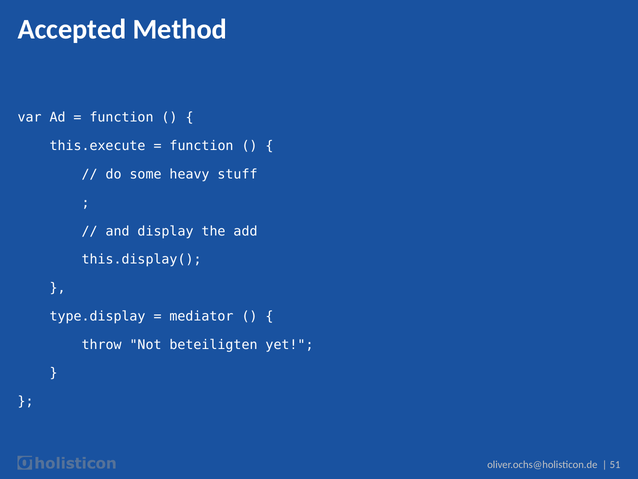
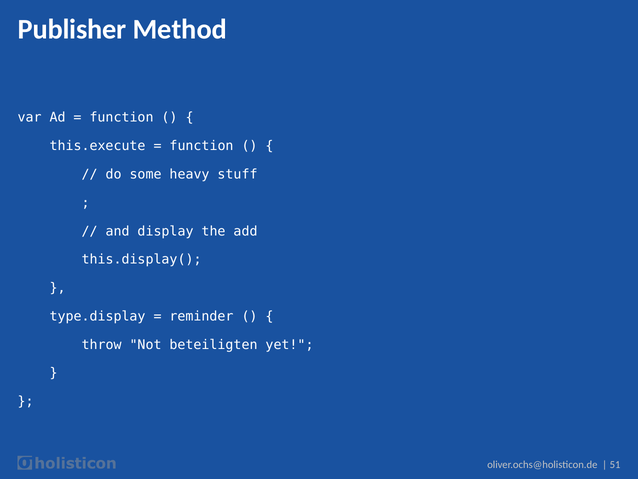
Accepted: Accepted -> Publisher
mediator: mediator -> reminder
